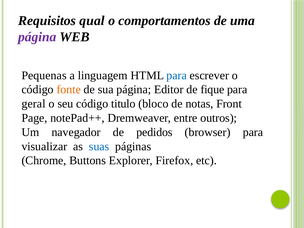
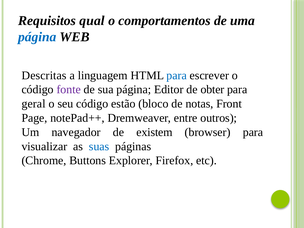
página at (37, 37) colour: purple -> blue
Pequenas: Pequenas -> Descritas
fonte colour: orange -> purple
fique: fique -> obter
titulo: titulo -> estão
pedidos: pedidos -> existem
